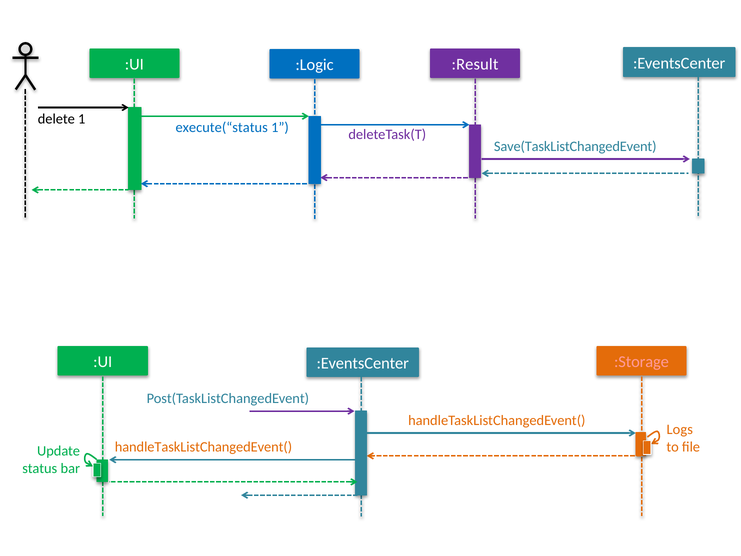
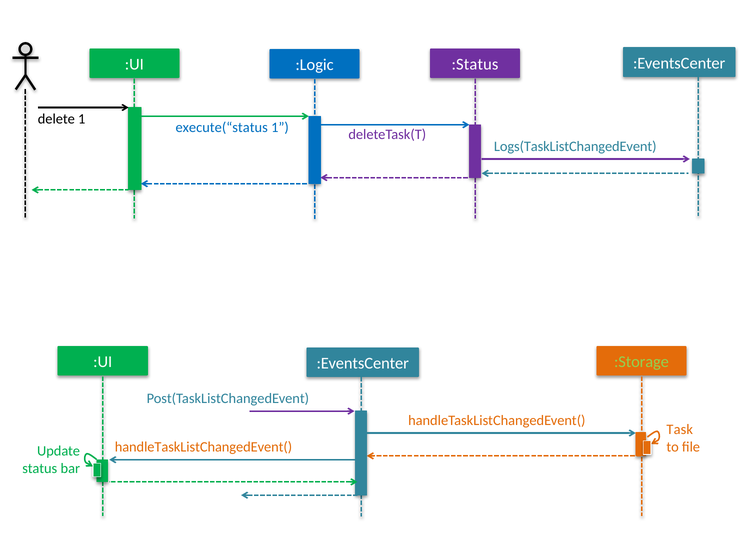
:Result: :Result -> :Status
Save(TaskListChangedEvent: Save(TaskListChangedEvent -> Logs(TaskListChangedEvent
:Storage colour: pink -> light green
Logs: Logs -> Task
